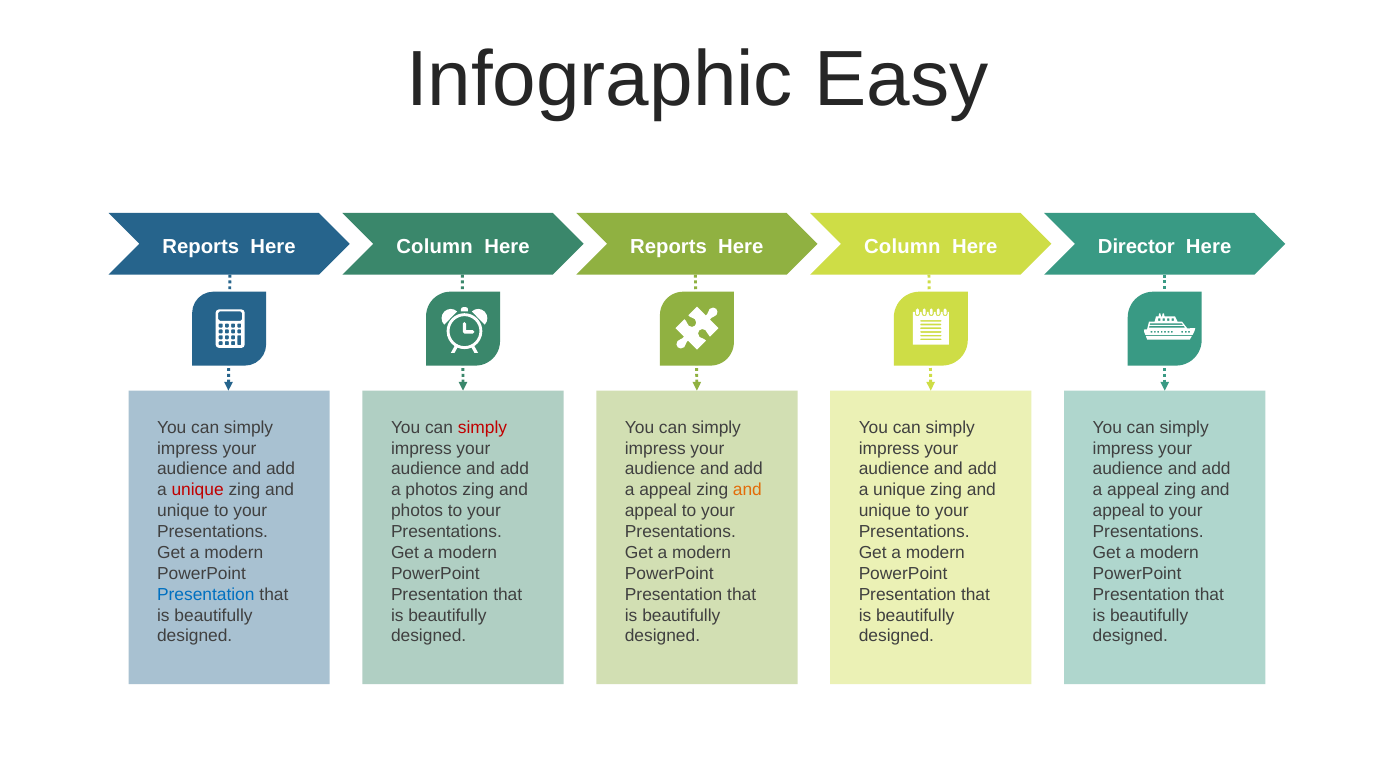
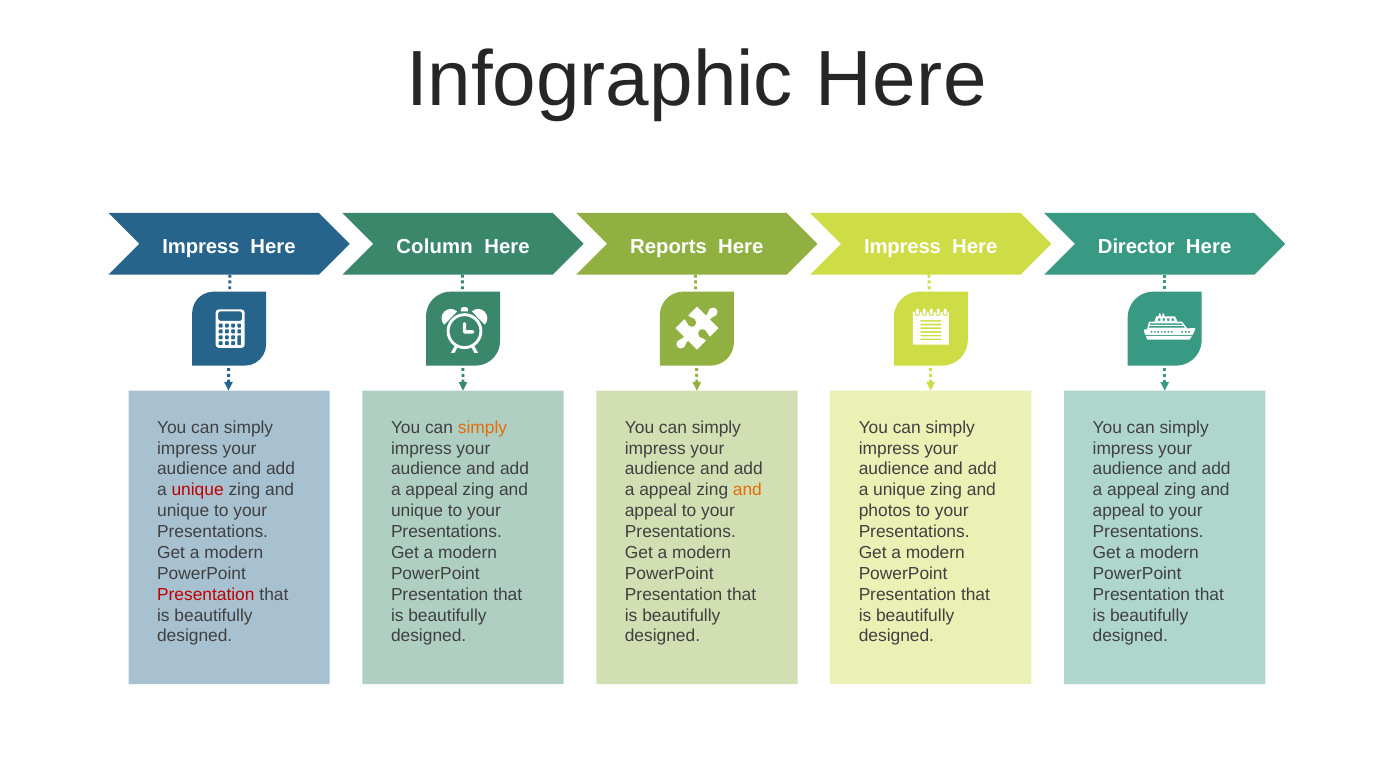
Infographic Easy: Easy -> Here
Reports at (201, 247): Reports -> Impress
Column at (902, 247): Column -> Impress
simply at (482, 427) colour: red -> orange
photos at (432, 490): photos -> appeal
photos at (417, 511): photos -> unique
unique at (885, 511): unique -> photos
Presentation at (206, 594) colour: blue -> red
